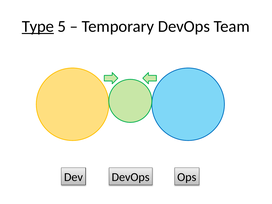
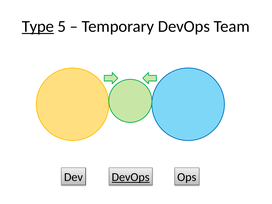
DevOps at (131, 177) underline: none -> present
